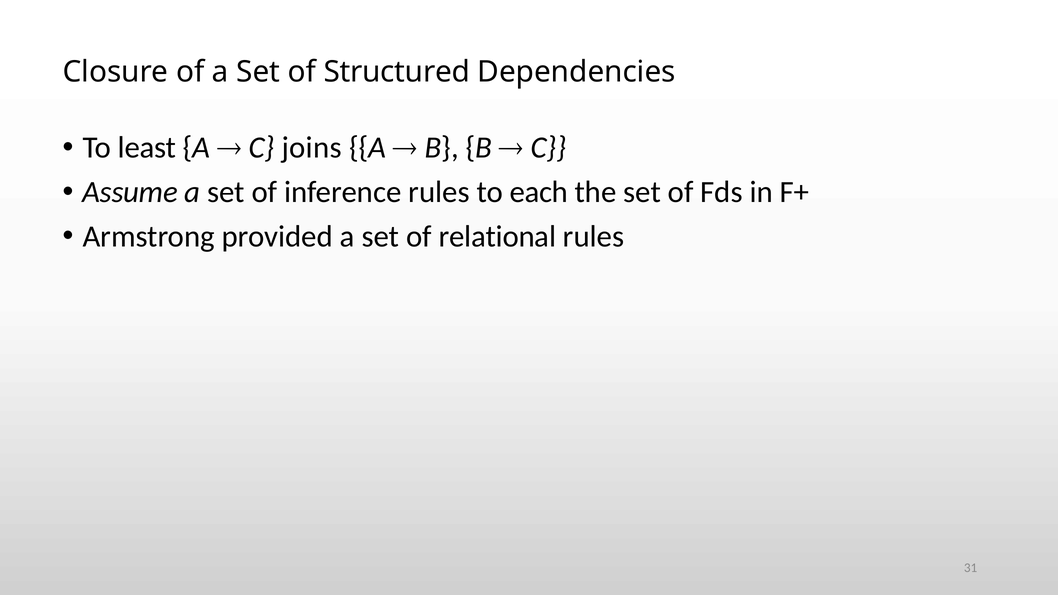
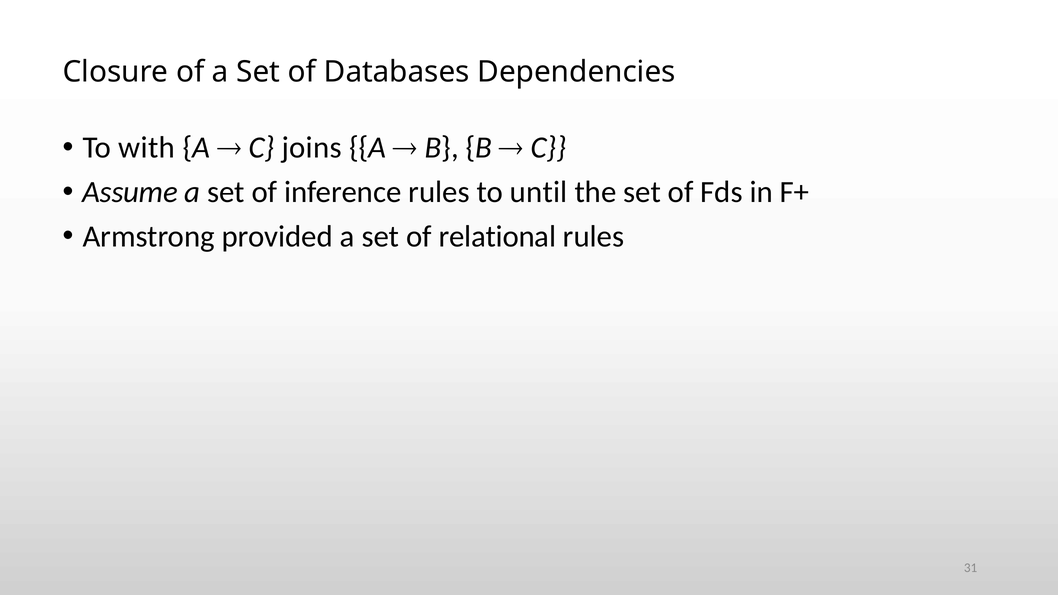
Structured: Structured -> Databases
least: least -> with
each: each -> until
